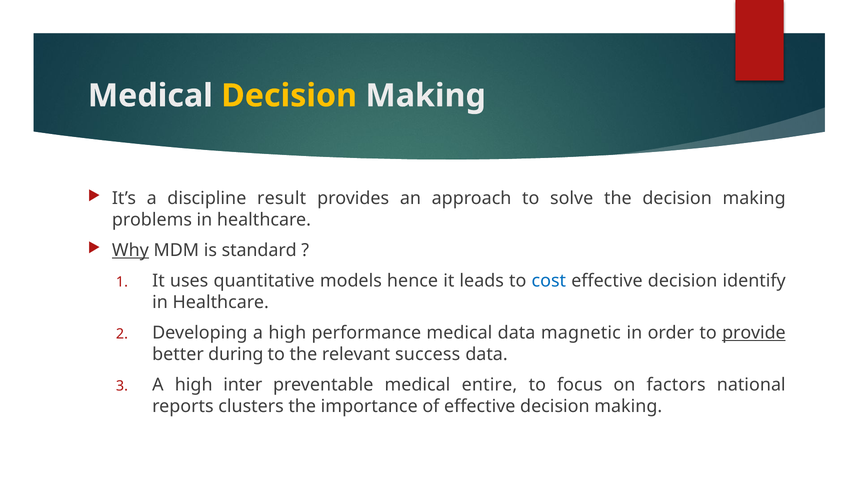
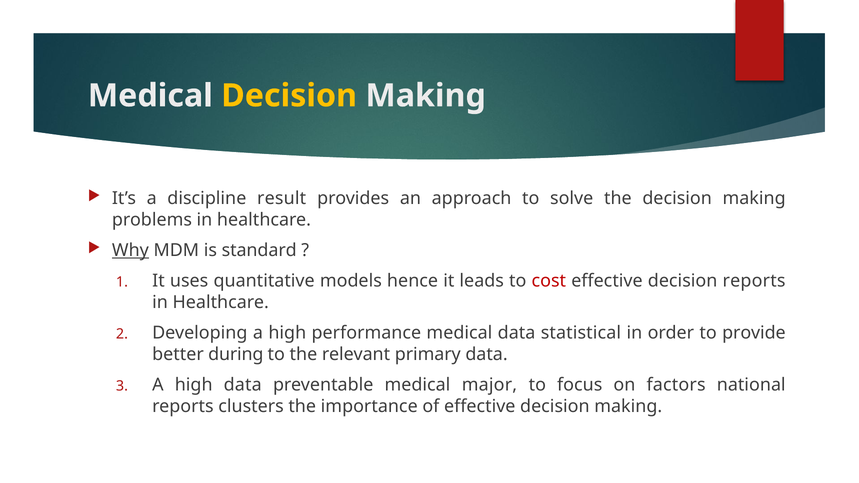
cost colour: blue -> red
decision identify: identify -> reports
magnetic: magnetic -> statistical
provide underline: present -> none
success: success -> primary
high inter: inter -> data
entire: entire -> major
